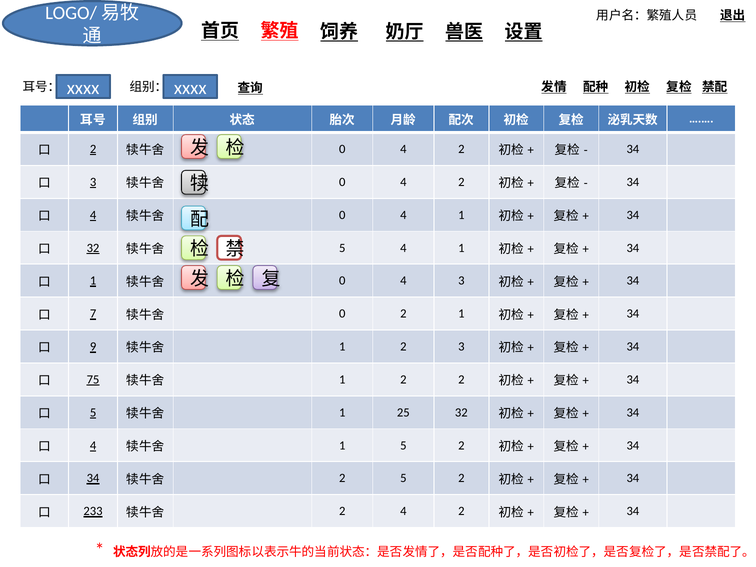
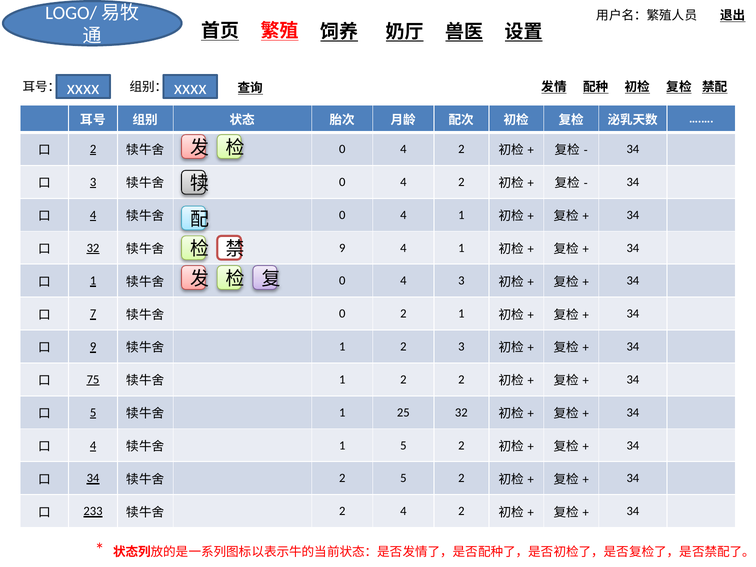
5 at (342, 248): 5 -> 9
